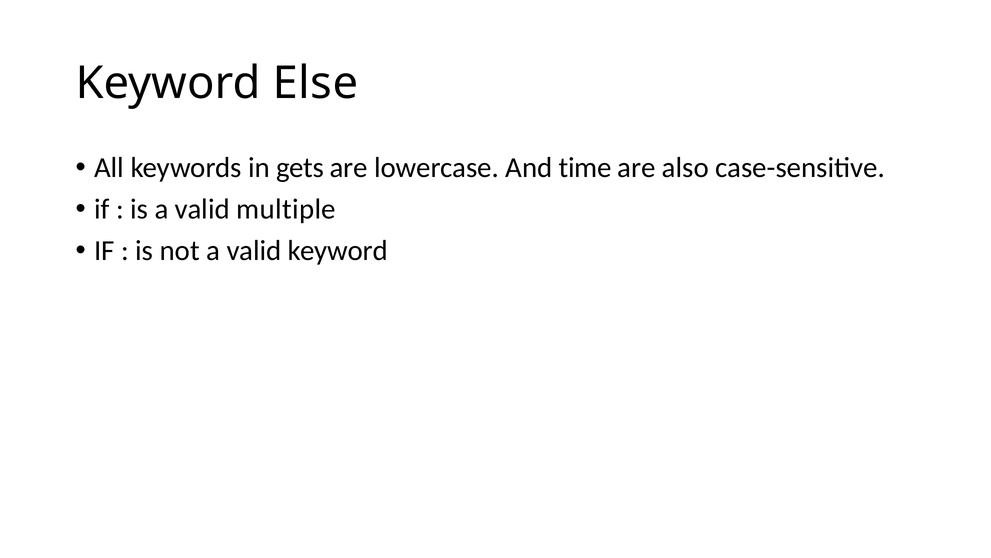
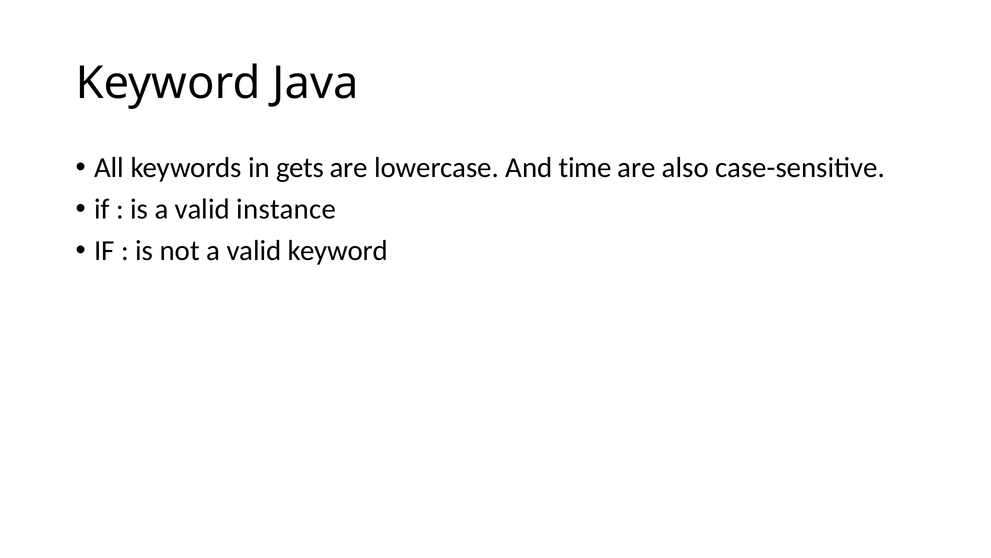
Else: Else -> Java
multiple: multiple -> instance
